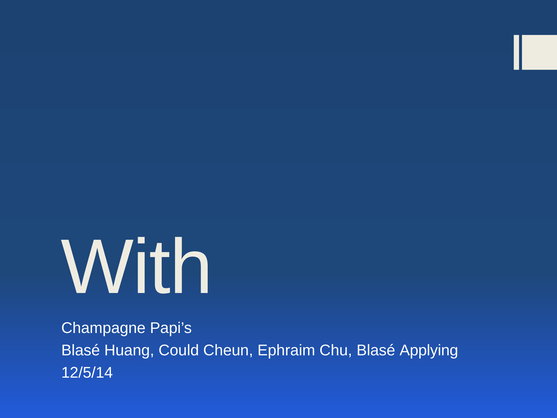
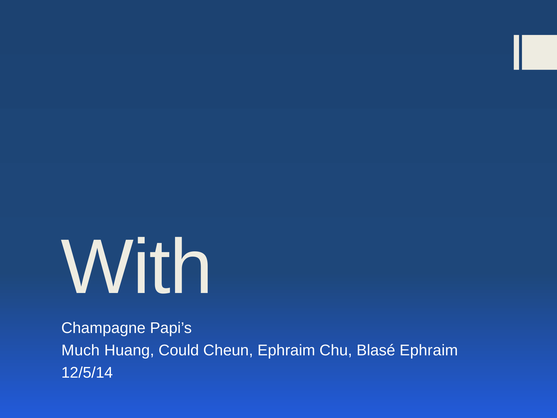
Blasé at (81, 350): Blasé -> Much
Blasé Applying: Applying -> Ephraim
